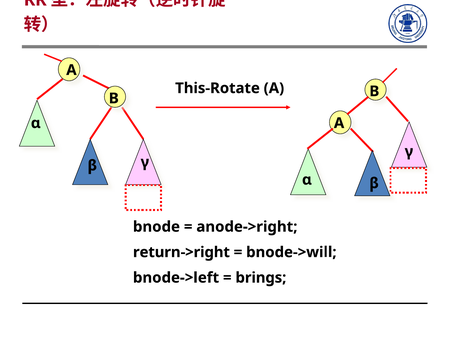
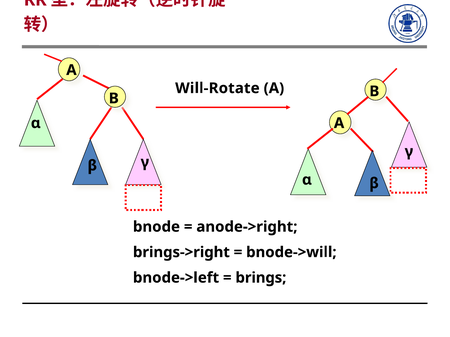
This-Rotate: This-Rotate -> Will-Rotate
return->right: return->right -> brings->right
